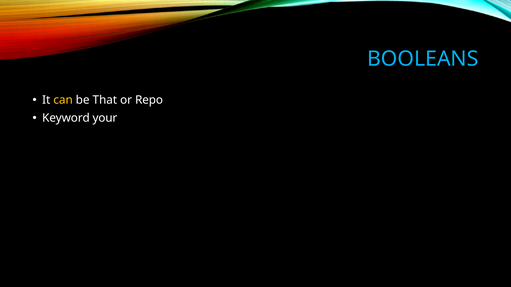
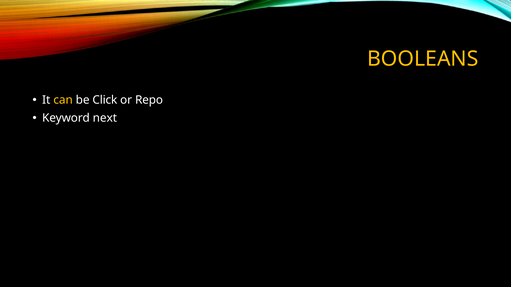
BOOLEANS colour: light blue -> yellow
That: That -> Click
your: your -> next
